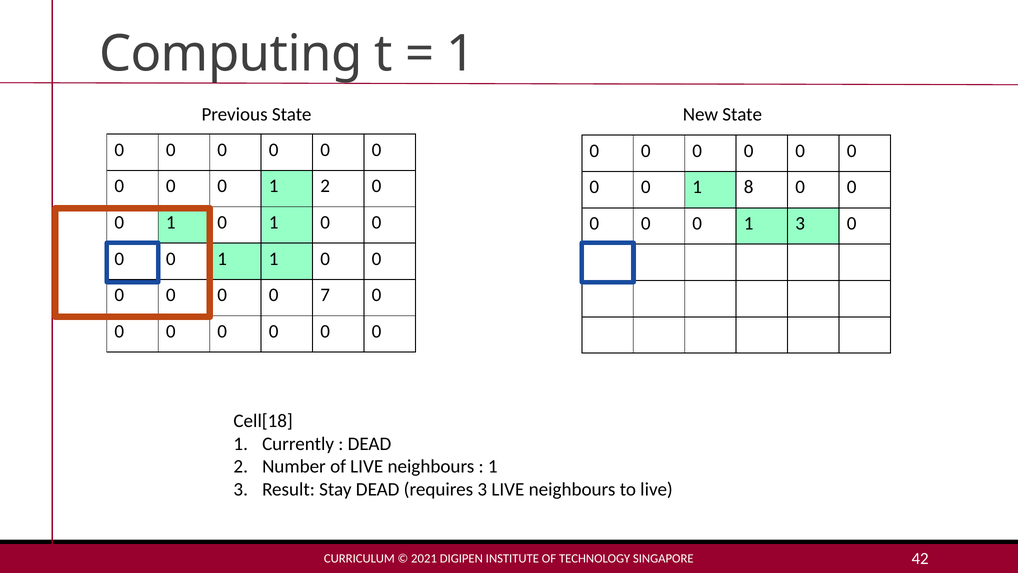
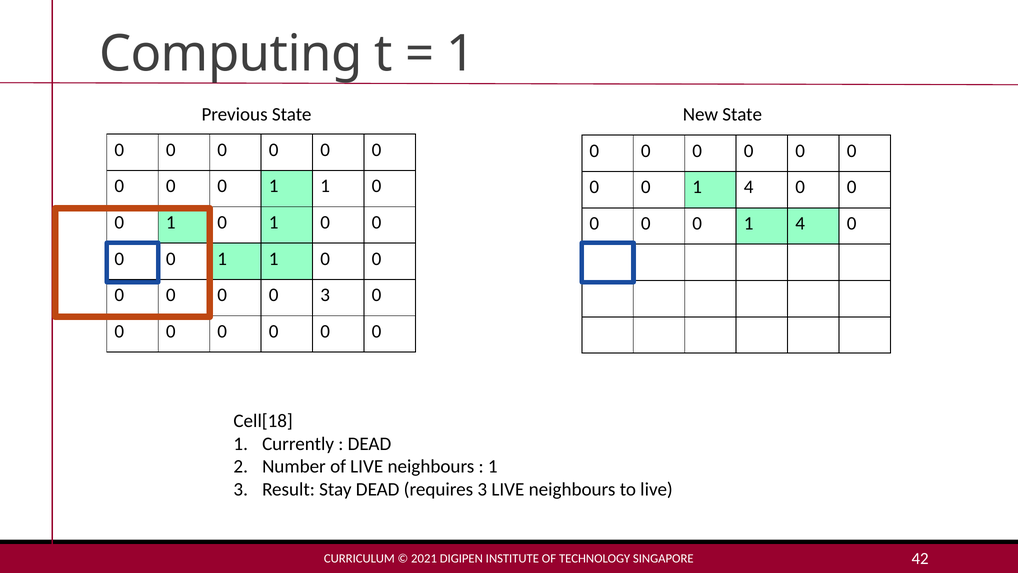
2 at (325, 186): 2 -> 1
8 at (749, 187): 8 -> 4
3 at (800, 223): 3 -> 4
0 7: 7 -> 3
